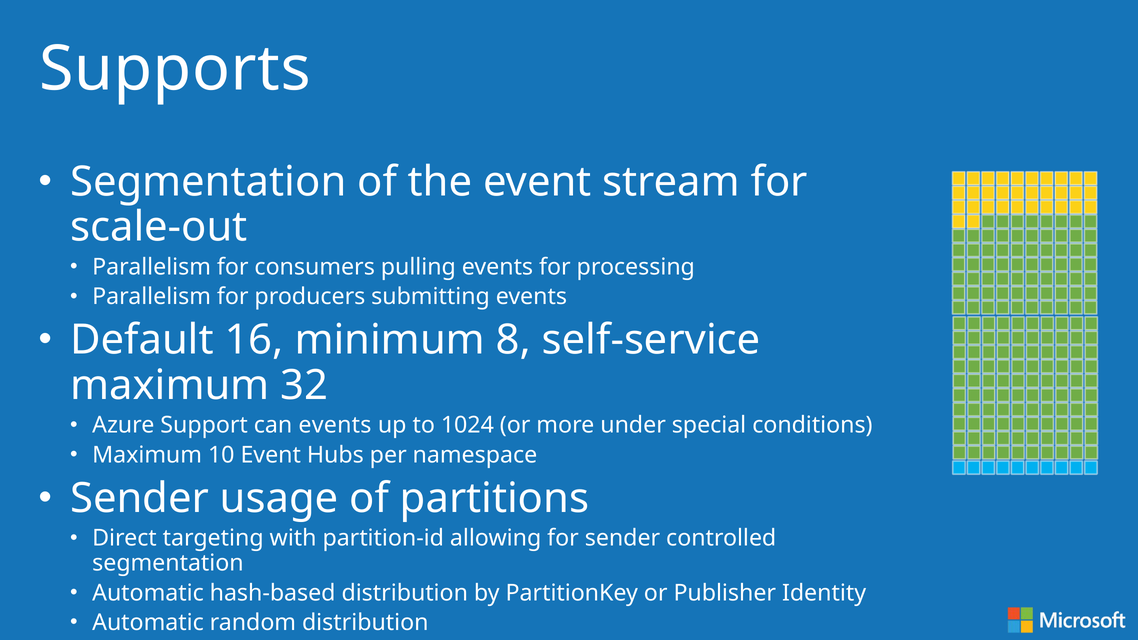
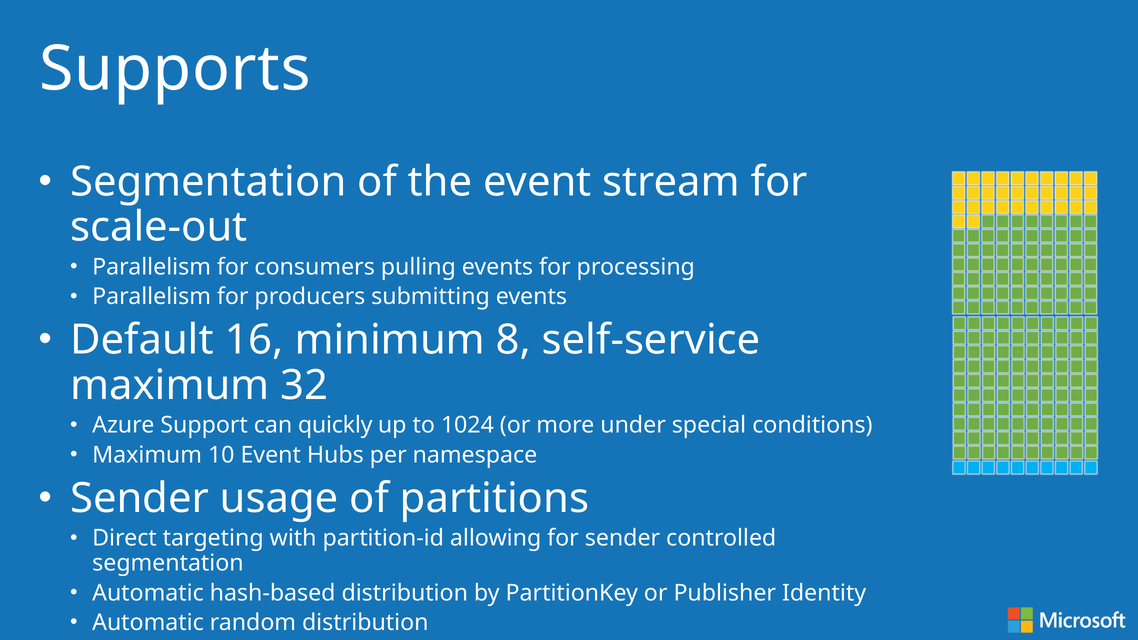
can events: events -> quickly
